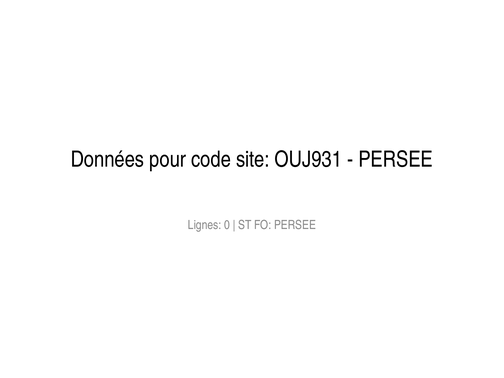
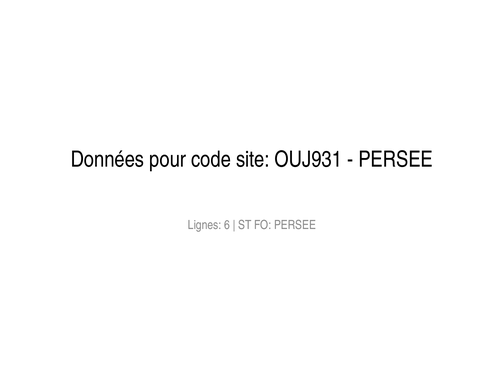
0: 0 -> 6
